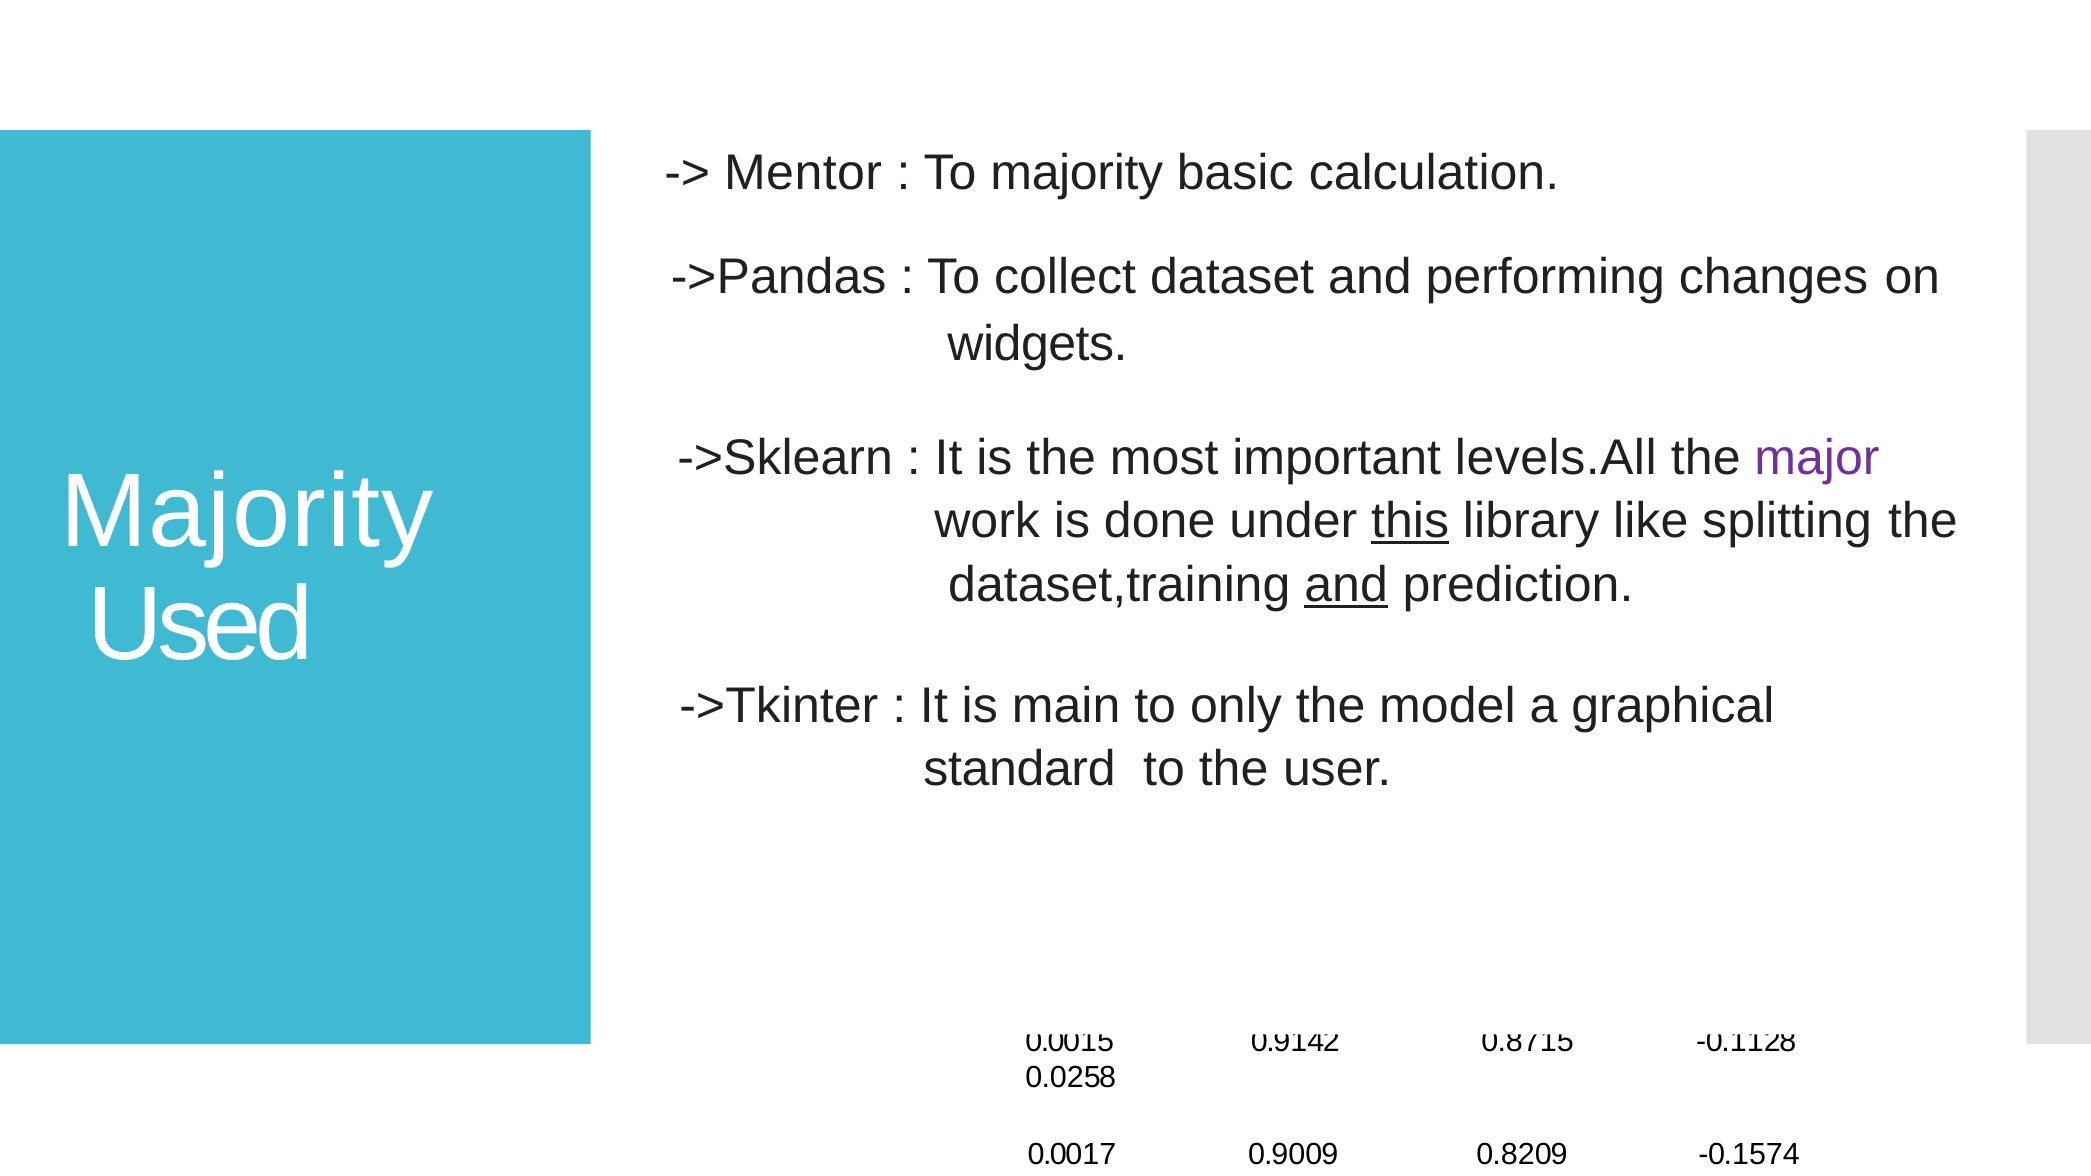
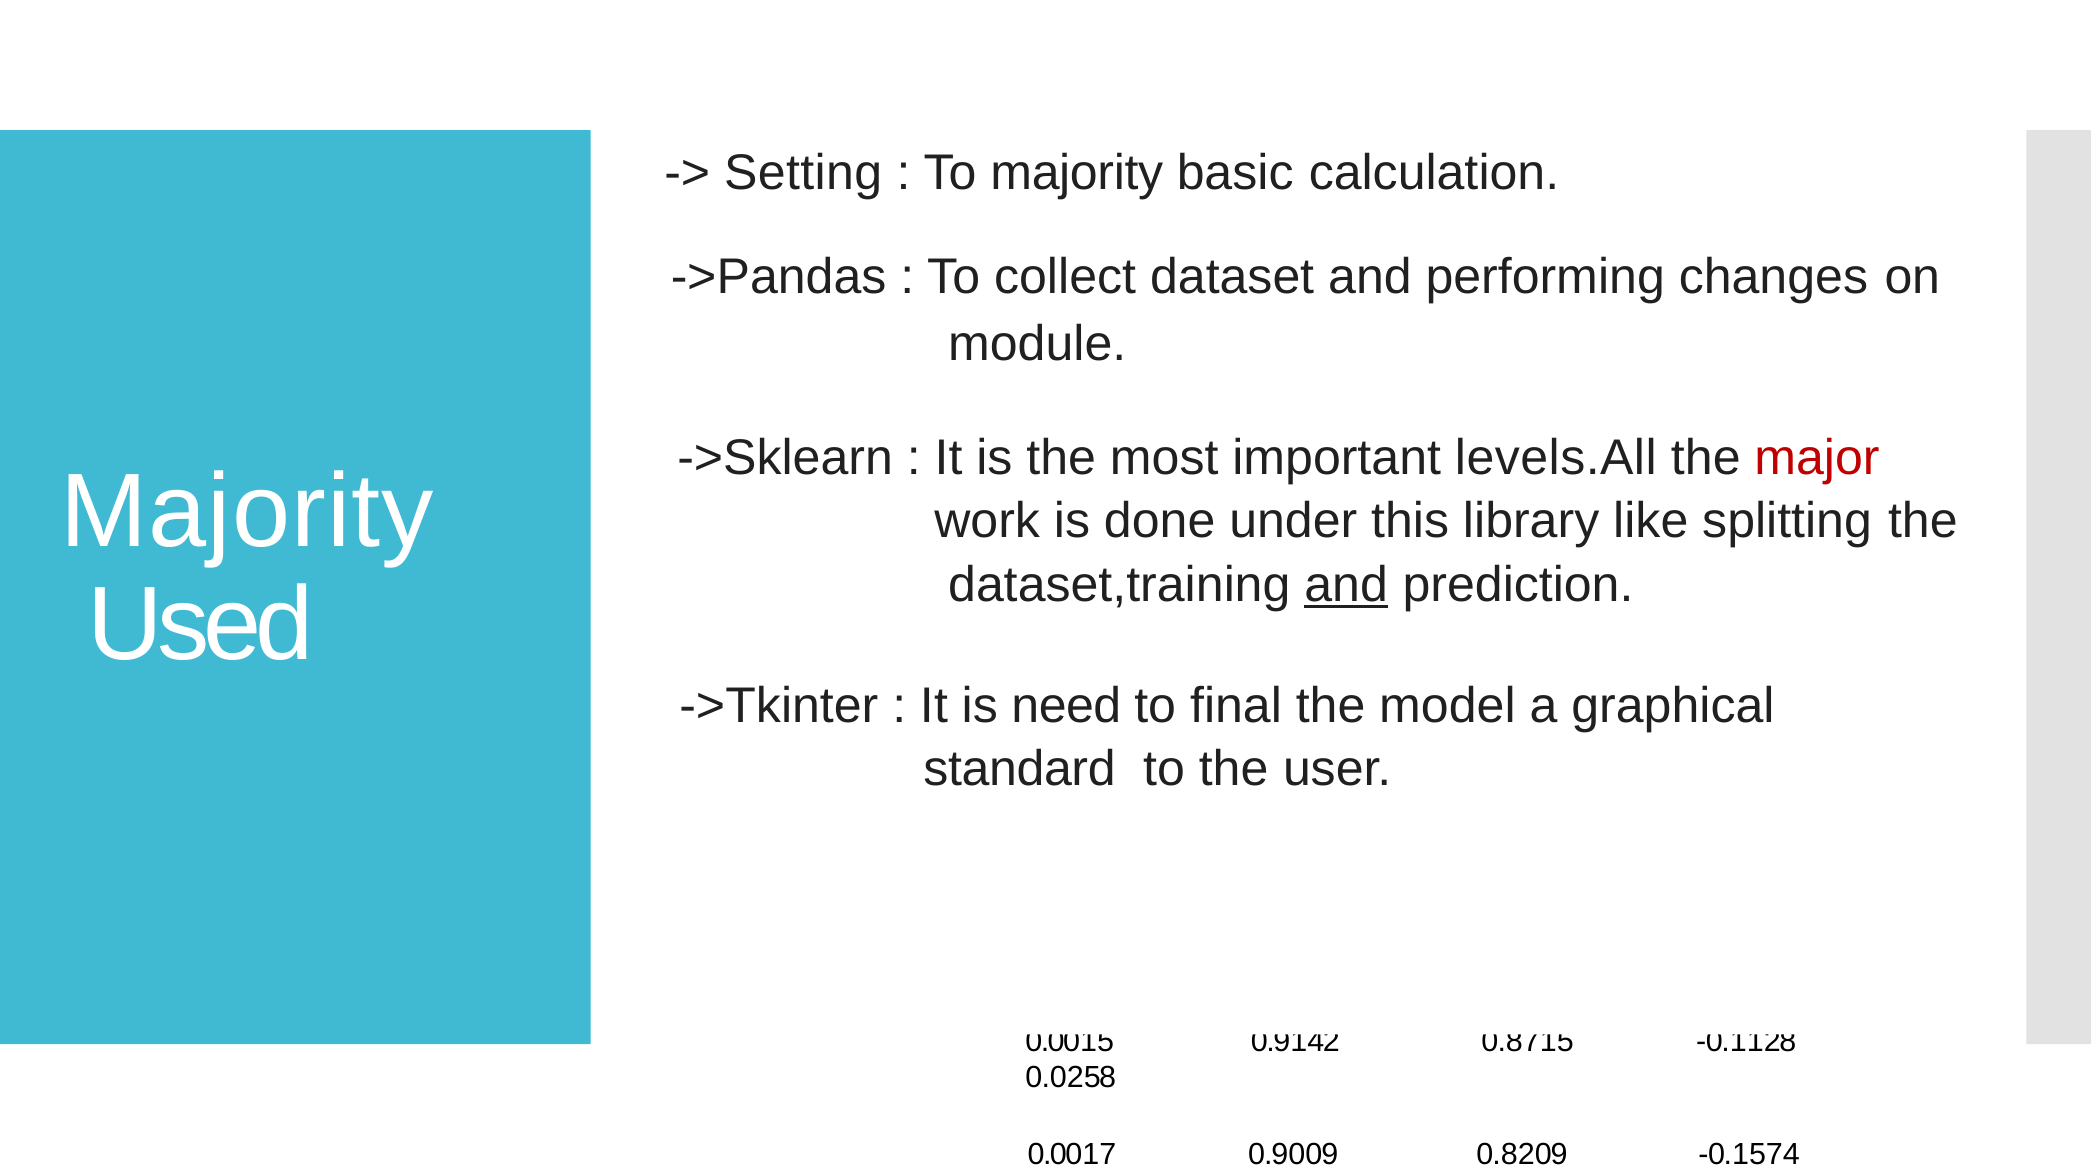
Mentor: Mentor -> Setting
widgets: widgets -> module
major colour: purple -> red
this underline: present -> none
main: main -> need
only: only -> final
